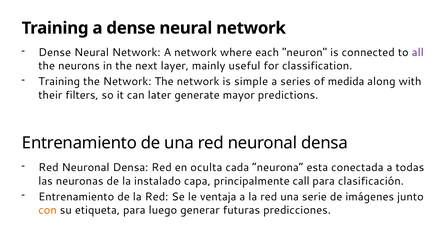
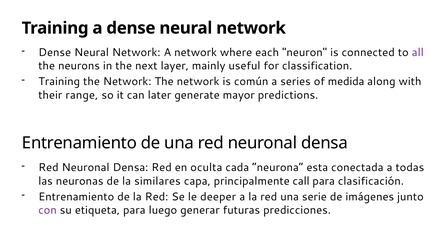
simple: simple -> común
filters: filters -> range
instalado: instalado -> similares
ventaja: ventaja -> deeper
con colour: orange -> purple
